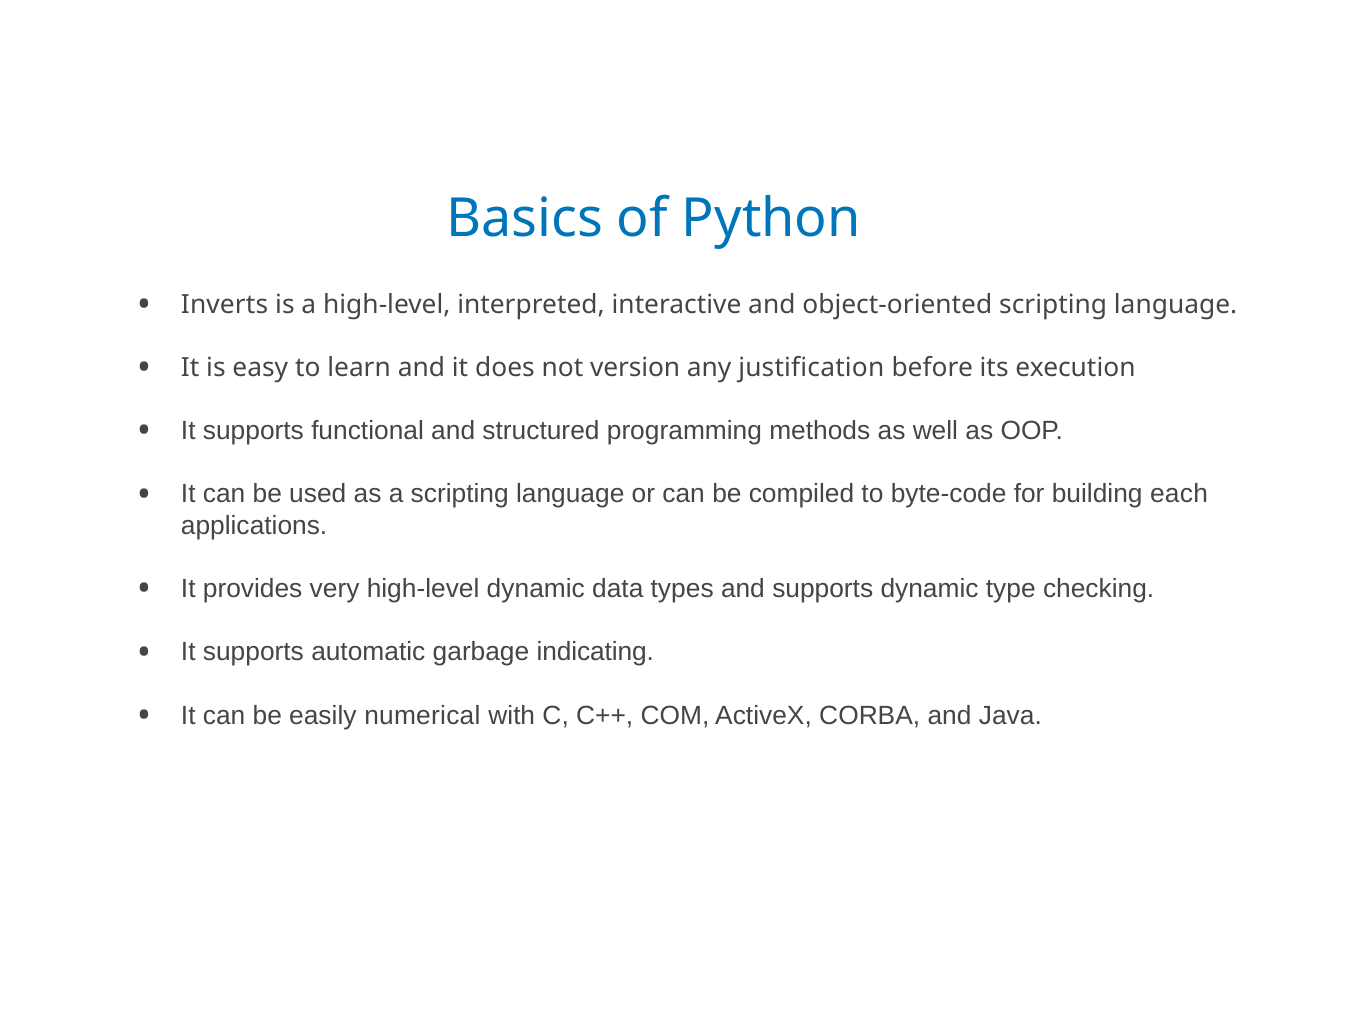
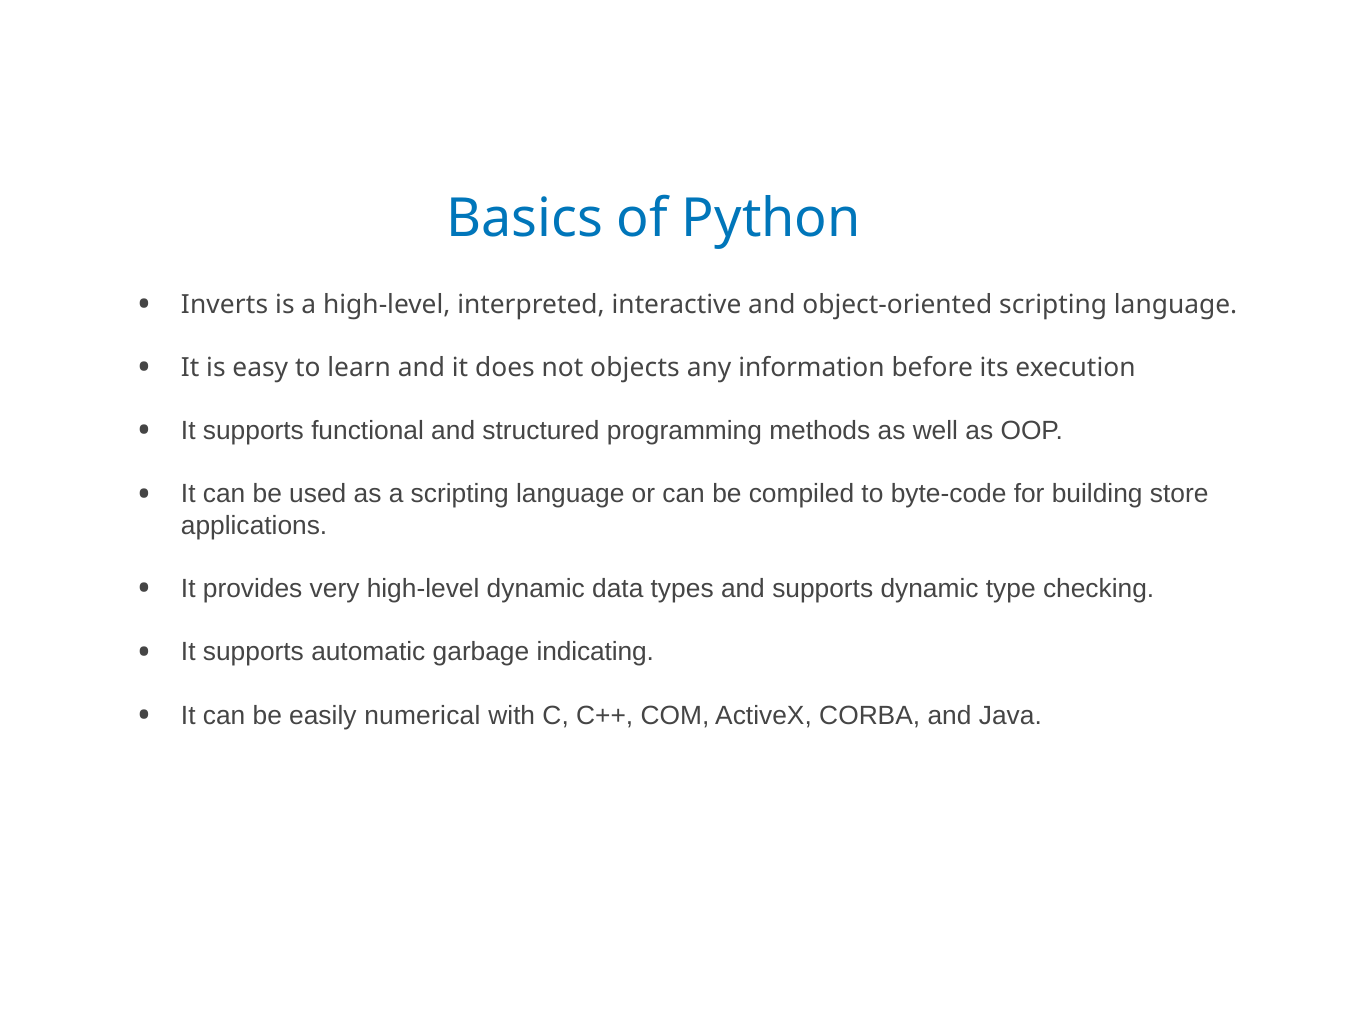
version: version -> objects
justification: justification -> information
each: each -> store
